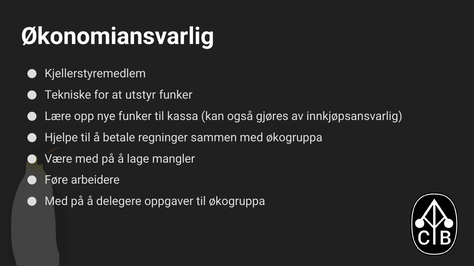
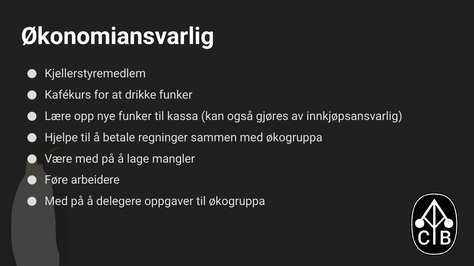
Tekniske: Tekniske -> Kafékurs
utstyr: utstyr -> drikke
